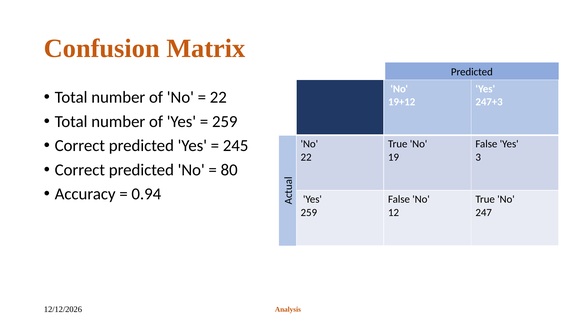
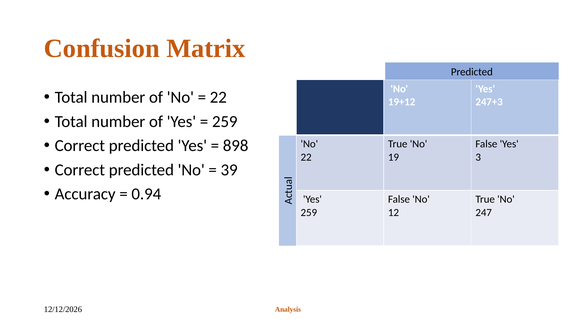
245: 245 -> 898
80: 80 -> 39
